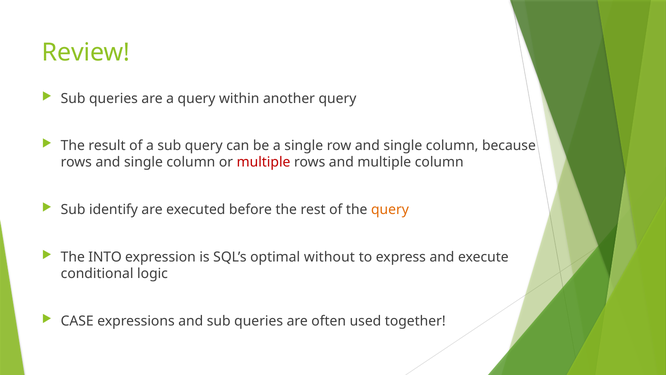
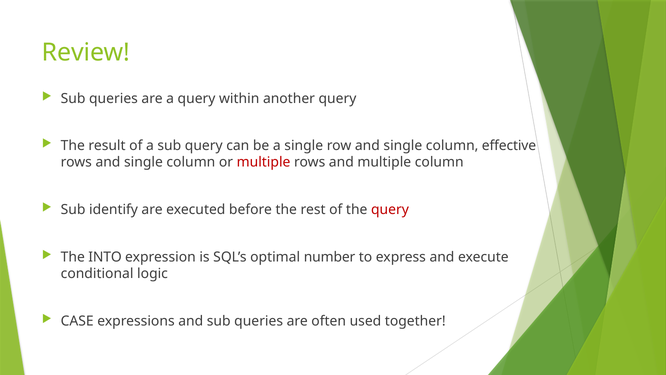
because: because -> effective
query at (390, 209) colour: orange -> red
without: without -> number
